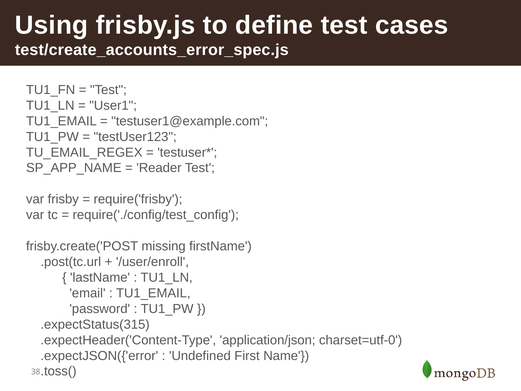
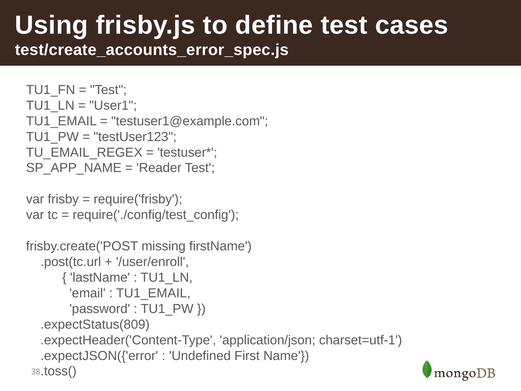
.expectStatus(315: .expectStatus(315 -> .expectStatus(809
charset=utf-0: charset=utf-0 -> charset=utf-1
